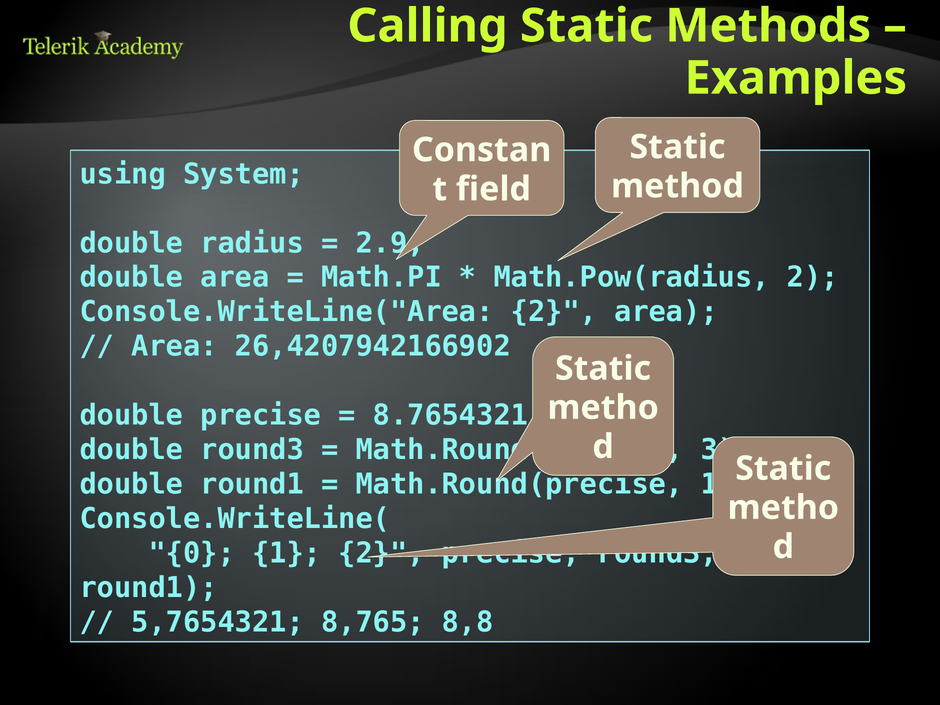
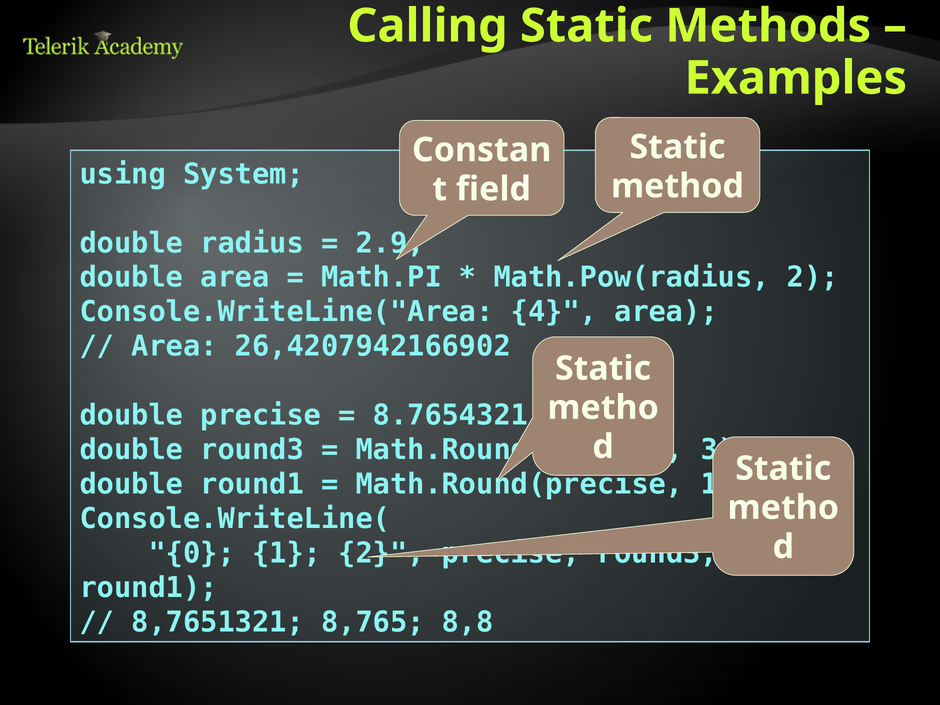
Console.WriteLine("Area 2: 2 -> 4
5,7654321: 5,7654321 -> 8,7651321
